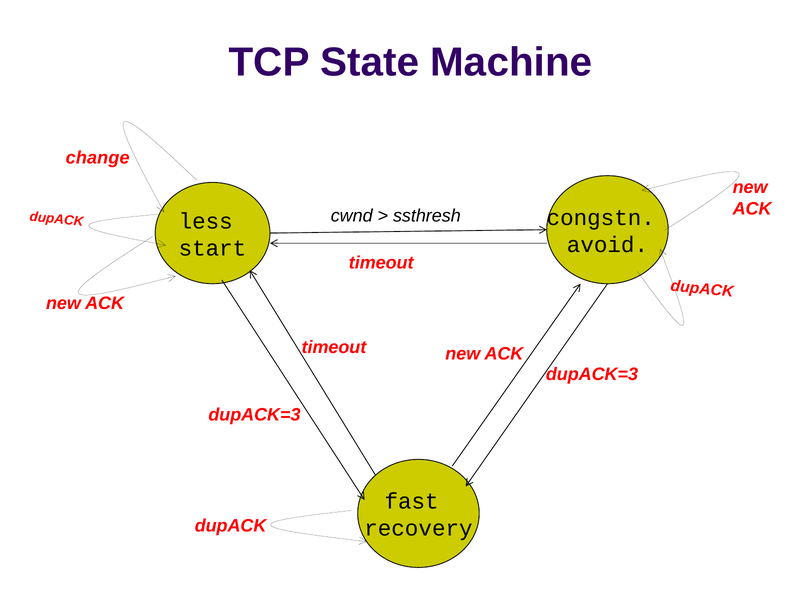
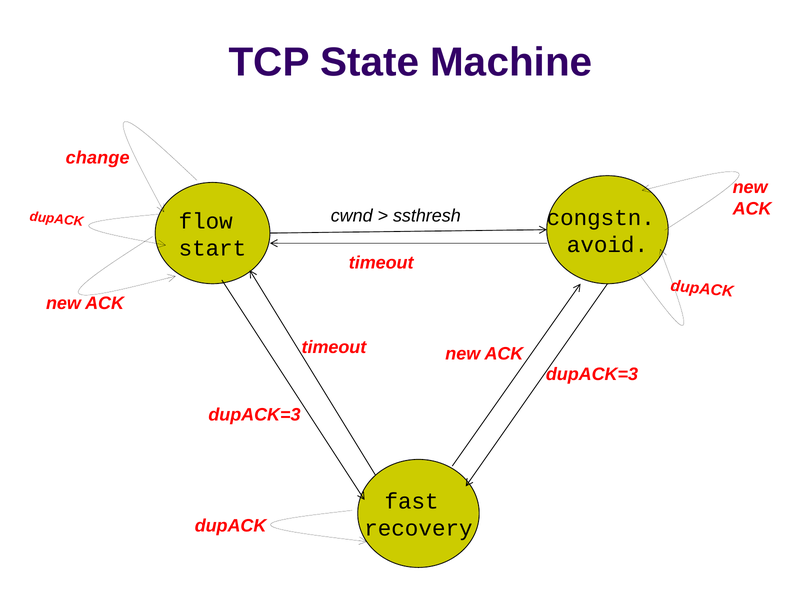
less: less -> flow
